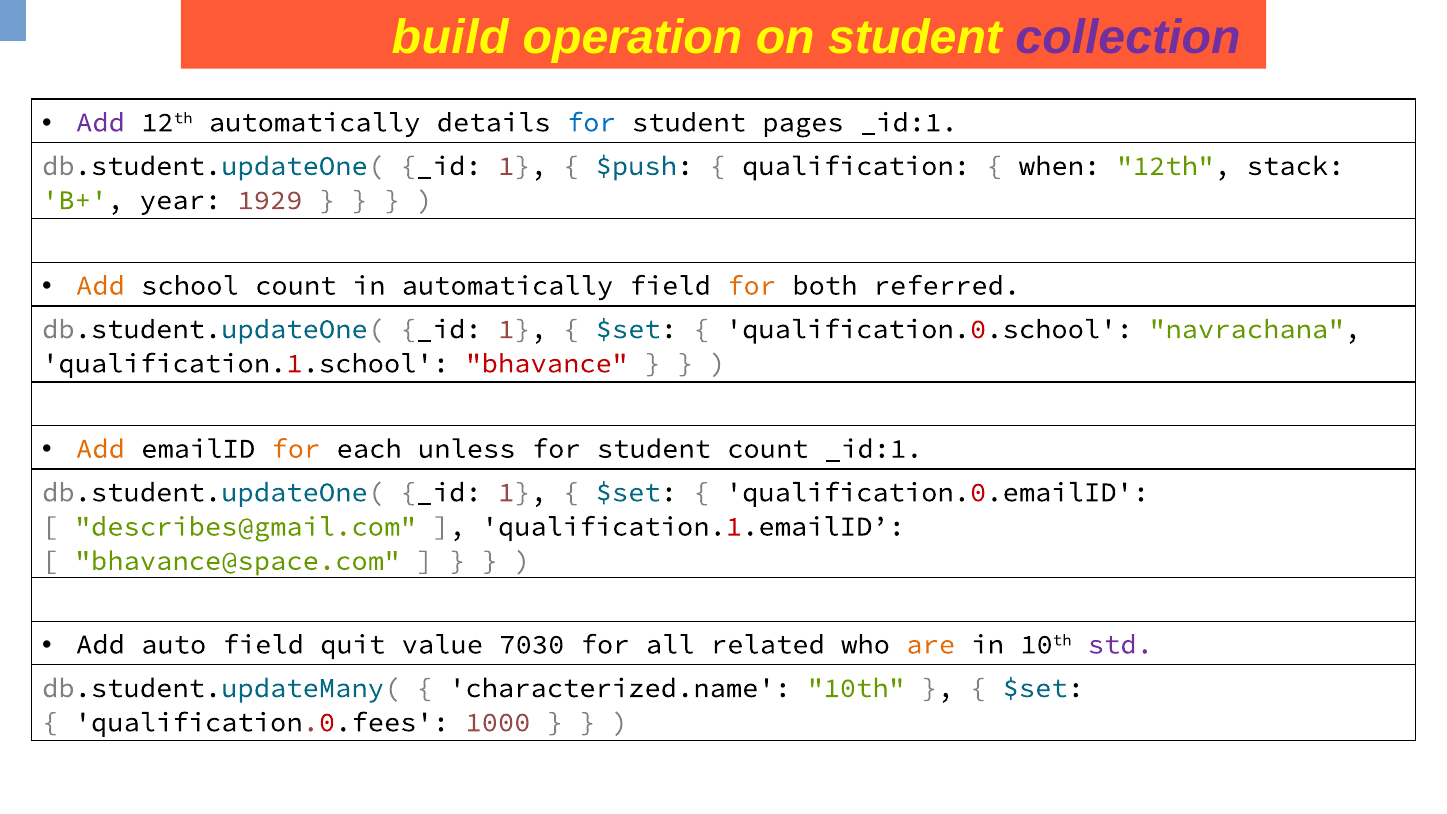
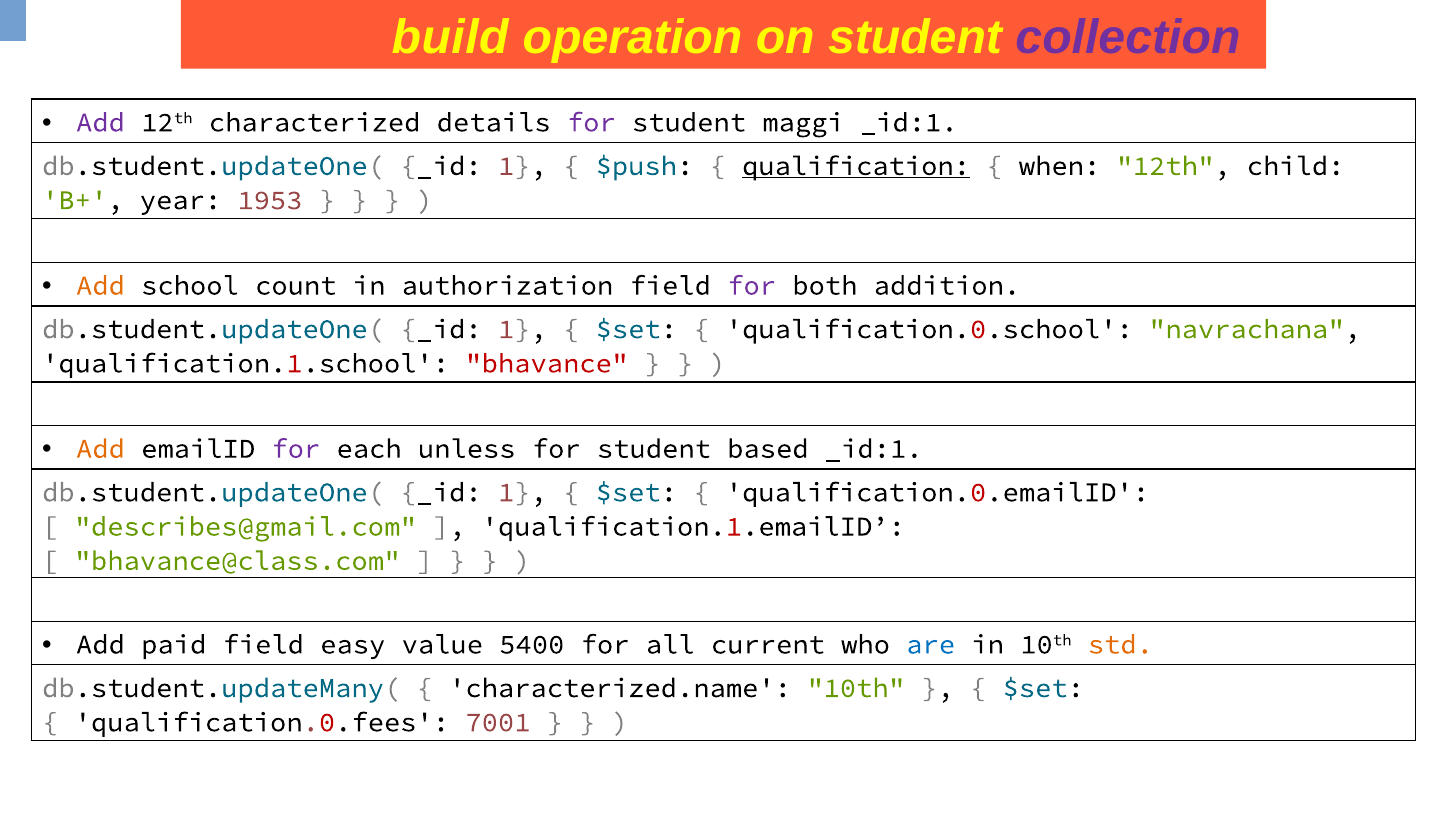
12th automatically: automatically -> characterized
for at (591, 122) colour: blue -> purple
pages: pages -> maggi
qualification underline: none -> present
stack: stack -> child
1929: 1929 -> 1953
in automatically: automatically -> authorization
for at (752, 286) colour: orange -> purple
referred: referred -> addition
for at (296, 449) colour: orange -> purple
student count: count -> based
bhavance@space.com: bhavance@space.com -> bhavance@class.com
auto: auto -> paid
quit: quit -> easy
7030: 7030 -> 5400
related: related -> current
are colour: orange -> blue
std colour: purple -> orange
1000: 1000 -> 7001
